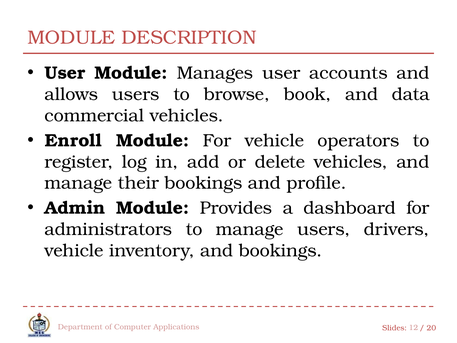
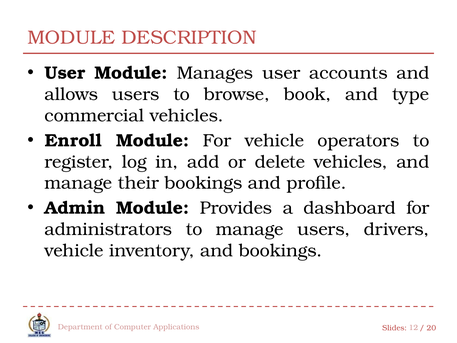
data: data -> type
